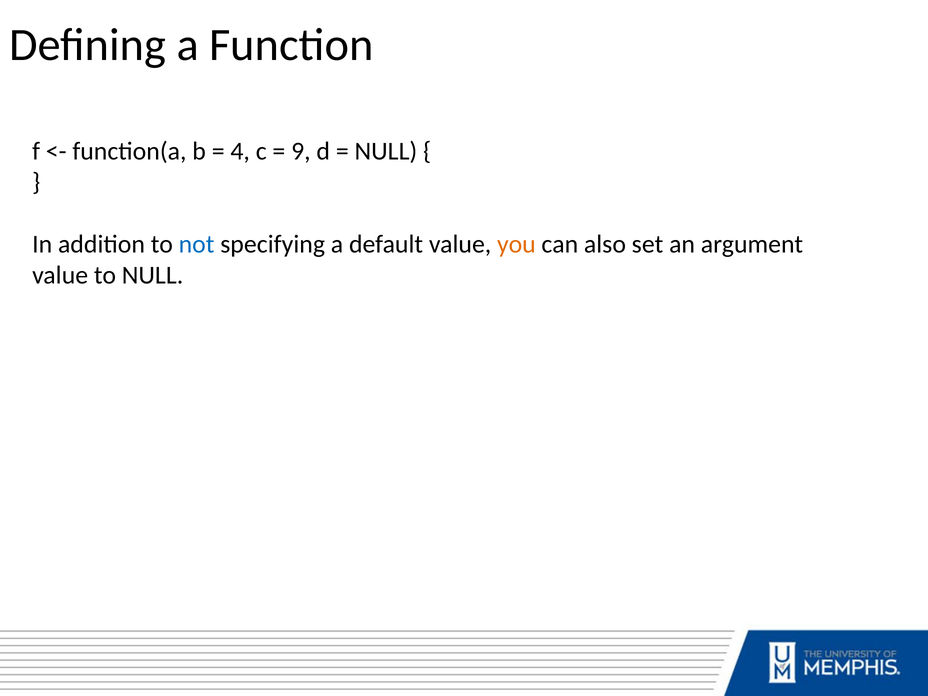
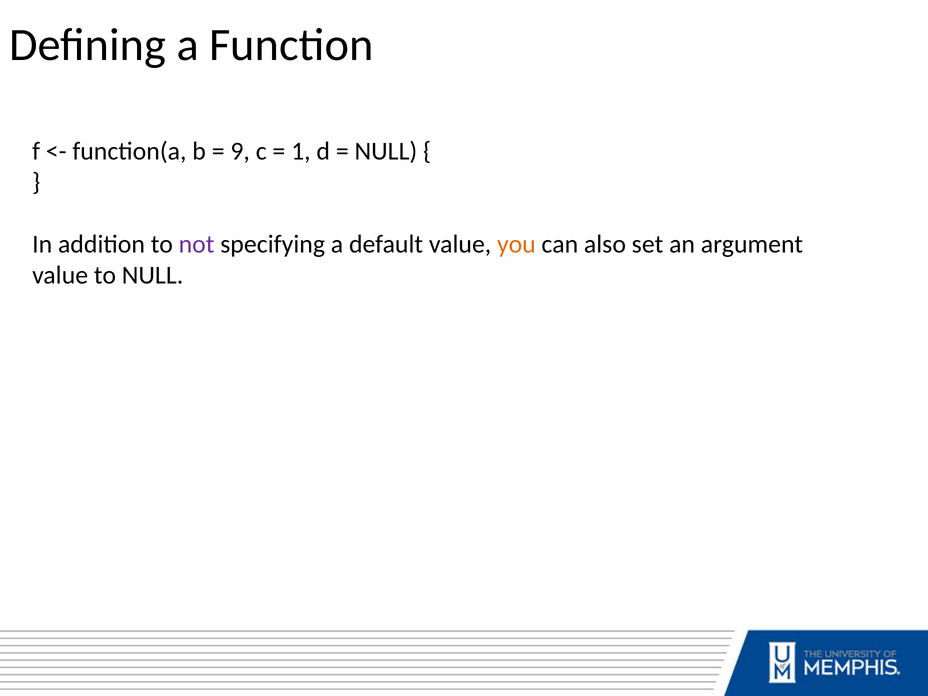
4: 4 -> 9
9: 9 -> 1
not colour: blue -> purple
